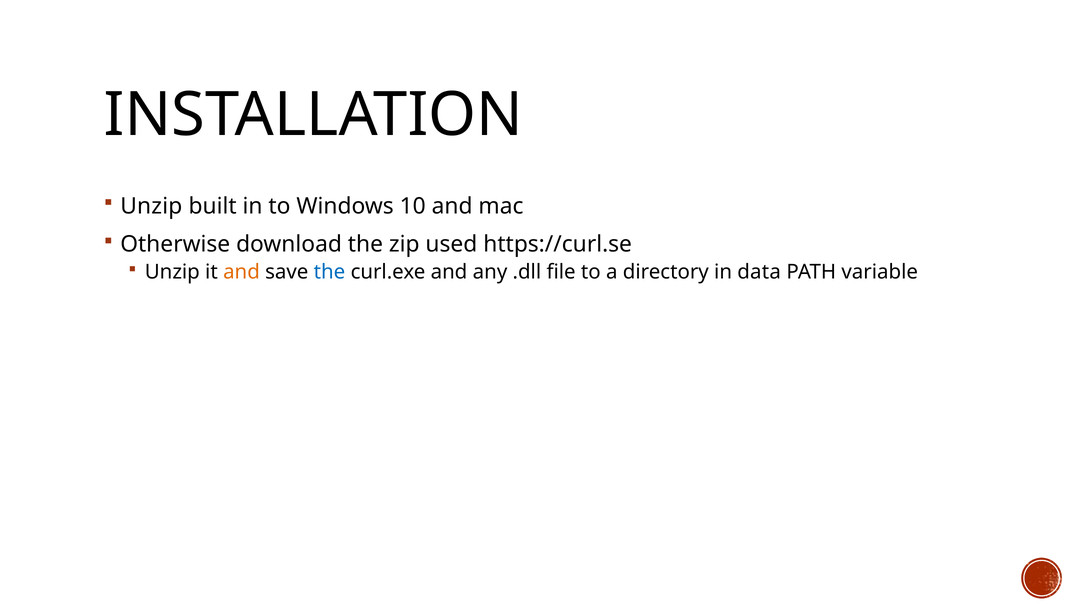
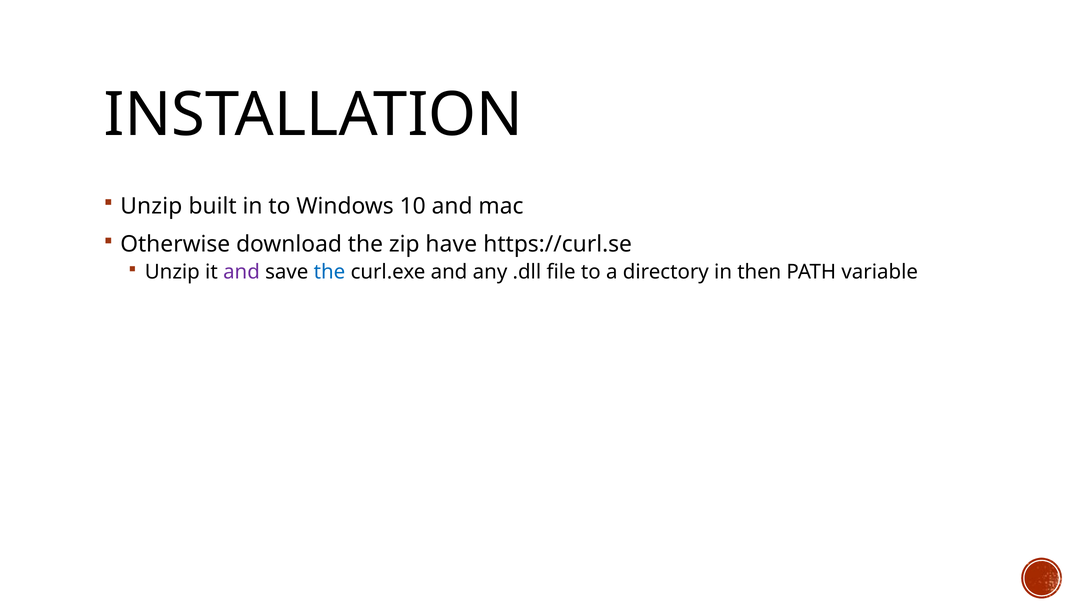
used: used -> have
and at (242, 272) colour: orange -> purple
data: data -> then
